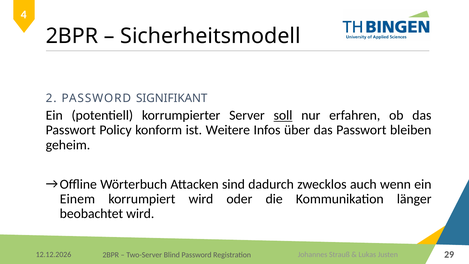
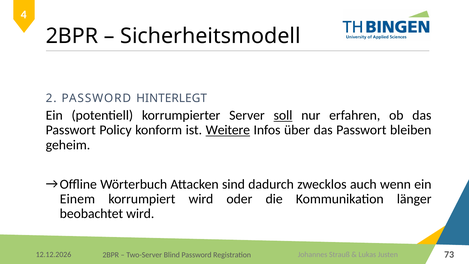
SIGNIFIKANT: SIGNIFIKANT -> HINTERLEGT
Weitere underline: none -> present
29: 29 -> 73
